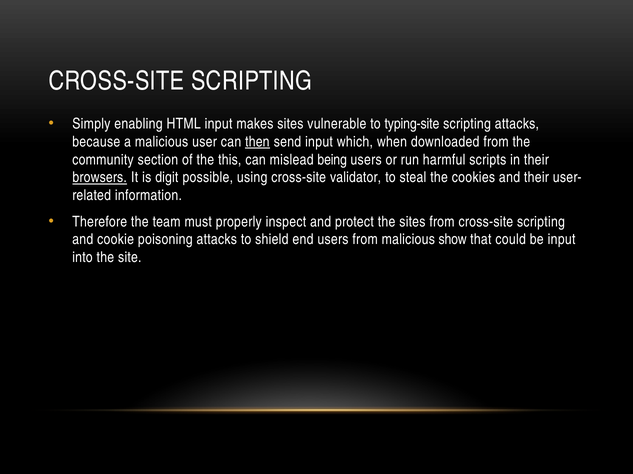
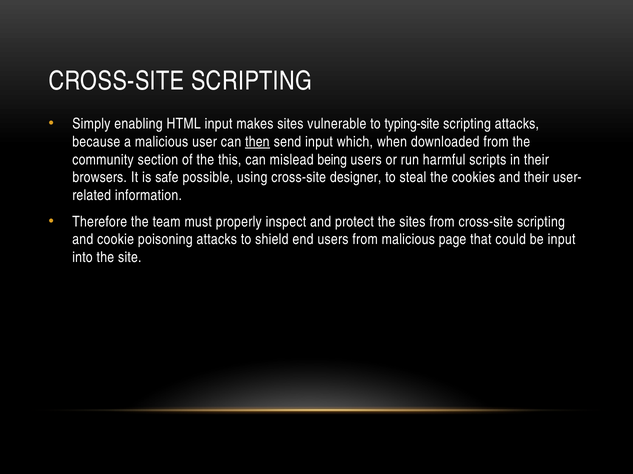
browsers underline: present -> none
digit: digit -> safe
validator: validator -> designer
show: show -> page
